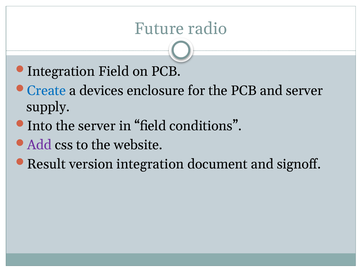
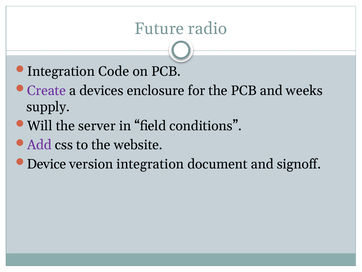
Integration Field: Field -> Code
Create colour: blue -> purple
and server: server -> weeks
Into: Into -> Will
Result: Result -> Device
